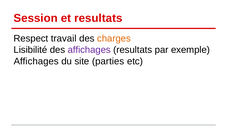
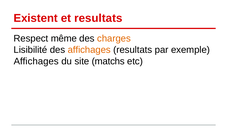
Session: Session -> Existent
travail: travail -> même
affichages at (89, 50) colour: purple -> orange
parties: parties -> matchs
